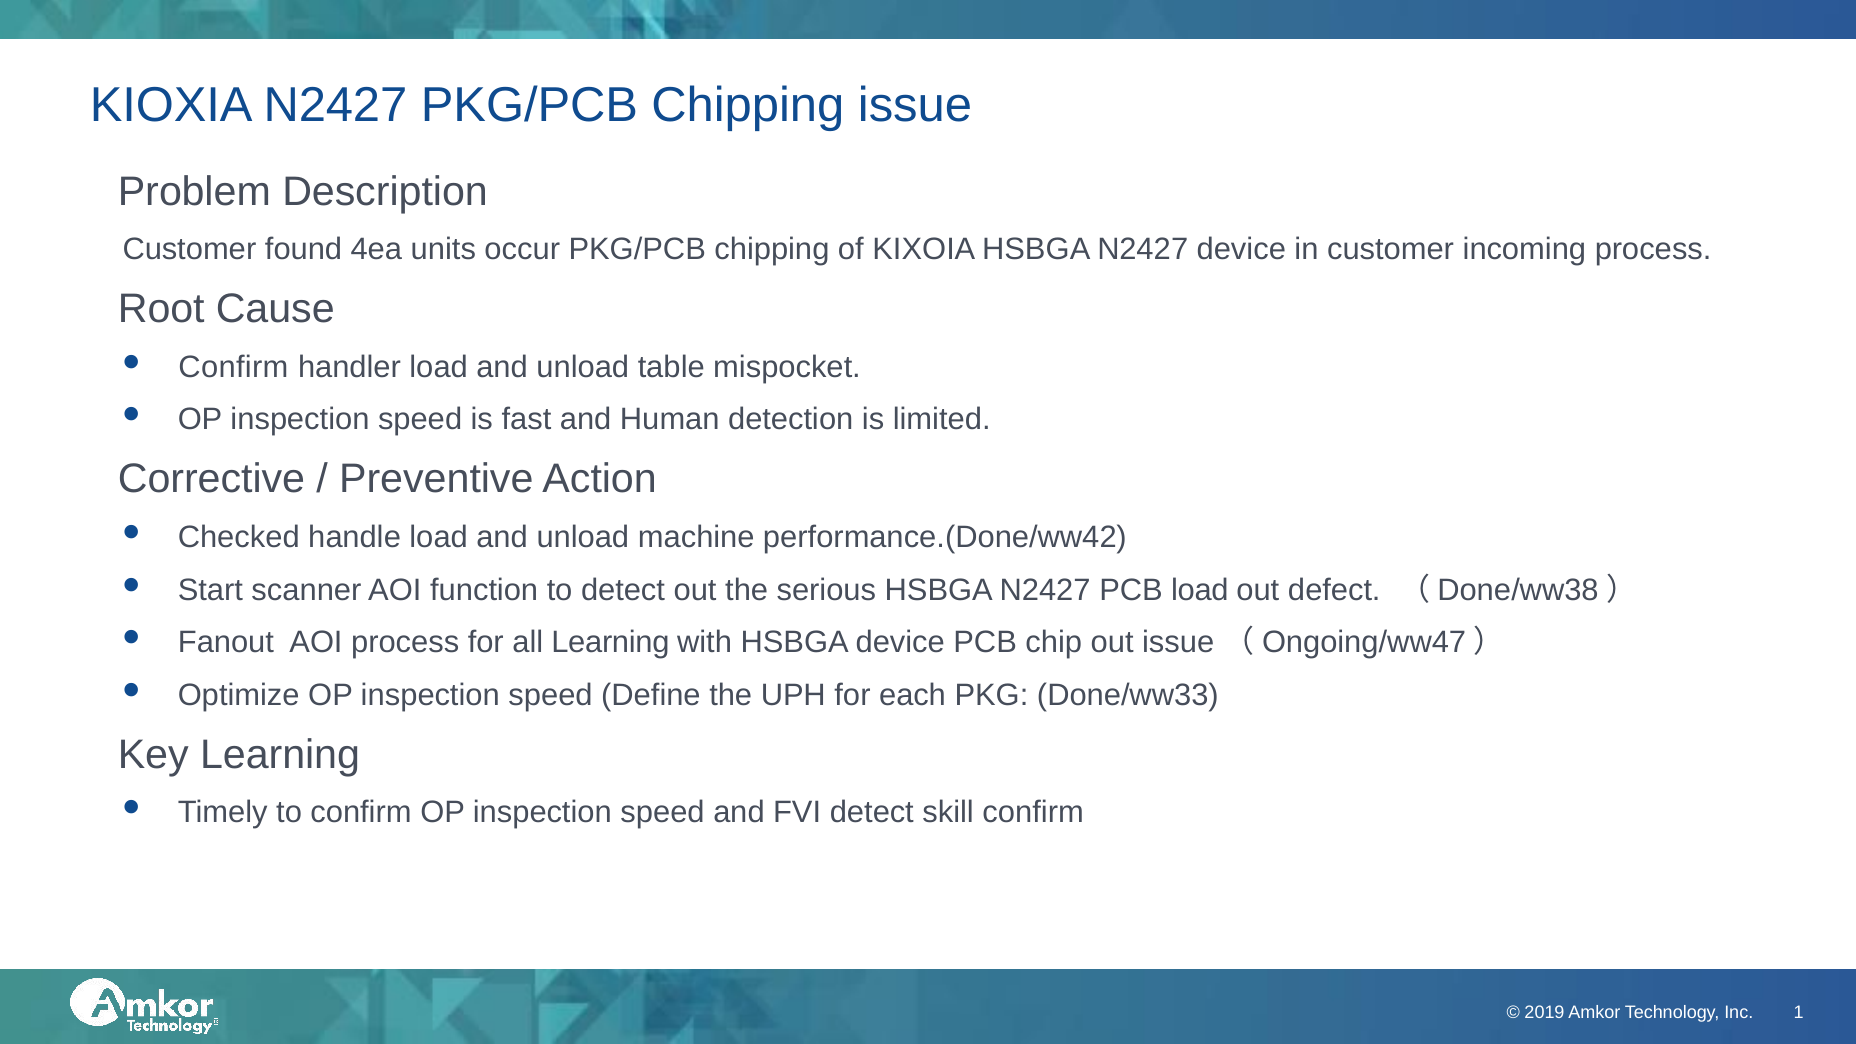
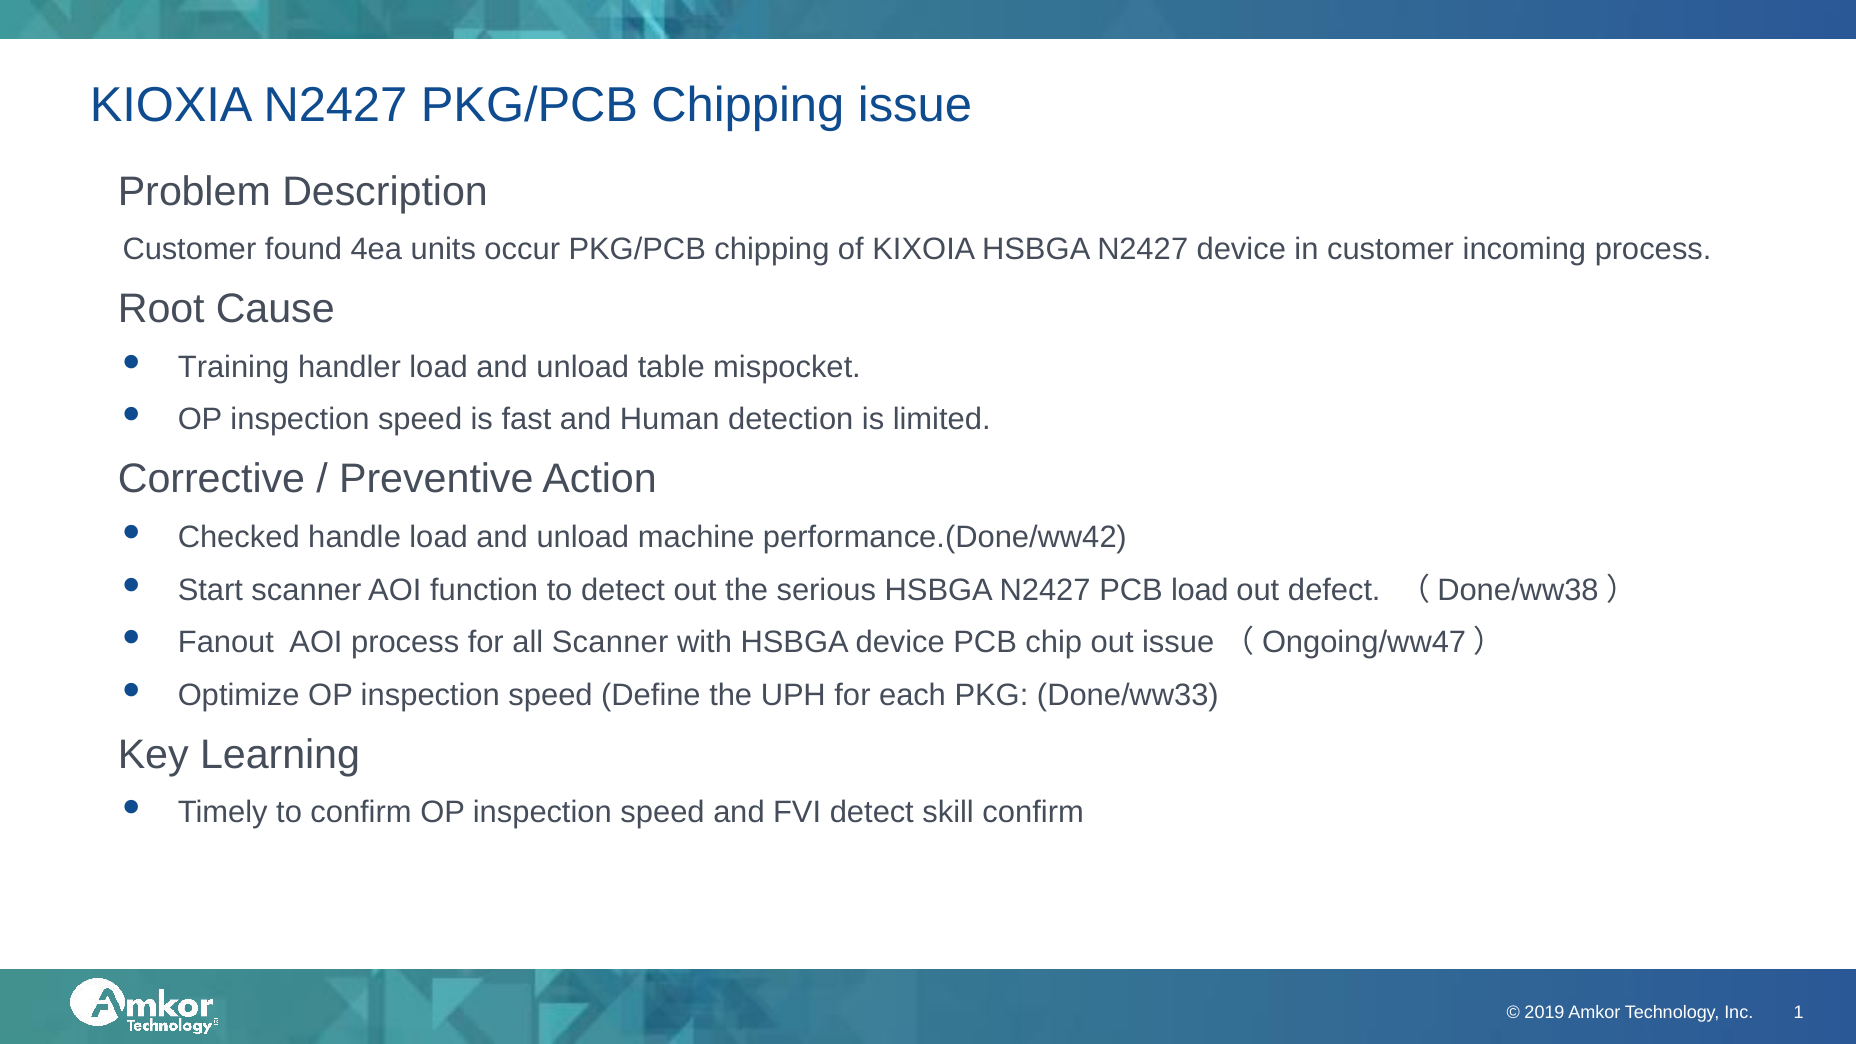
Confirm at (233, 367): Confirm -> Training
all Learning: Learning -> Scanner
